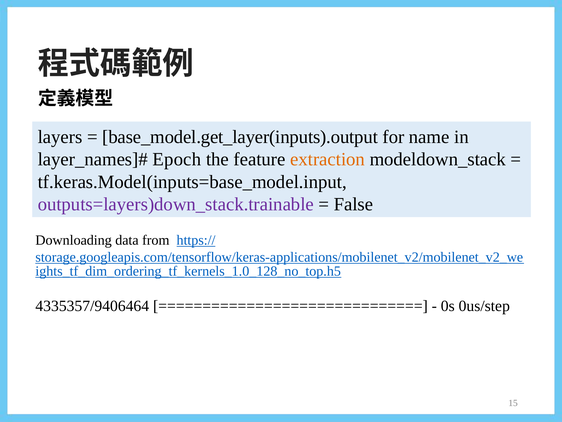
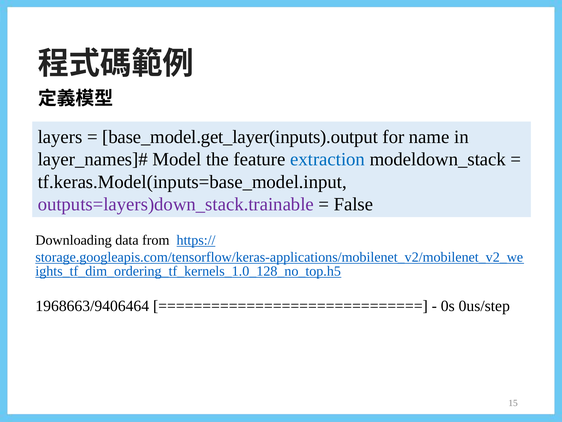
Epoch: Epoch -> Model
extraction colour: orange -> blue
4335357/9406464: 4335357/9406464 -> 1968663/9406464
